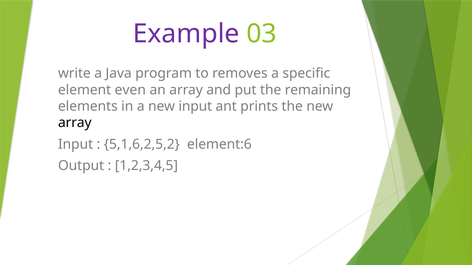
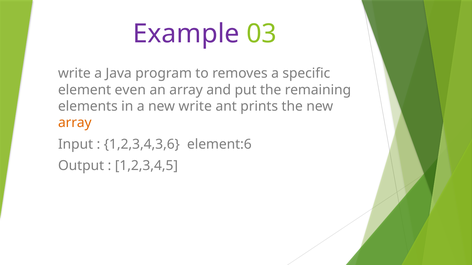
new input: input -> write
array at (75, 123) colour: black -> orange
5,1,6,2,5,2: 5,1,6,2,5,2 -> 1,2,3,4,3,6
